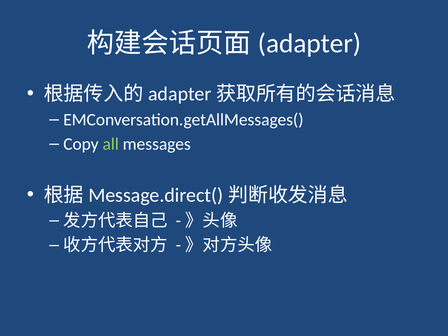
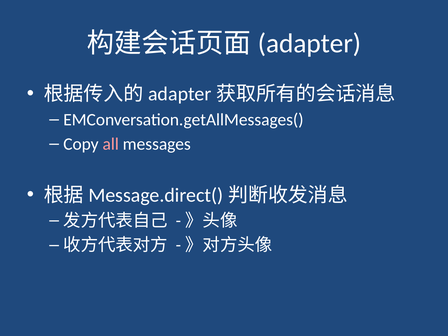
all colour: light green -> pink
